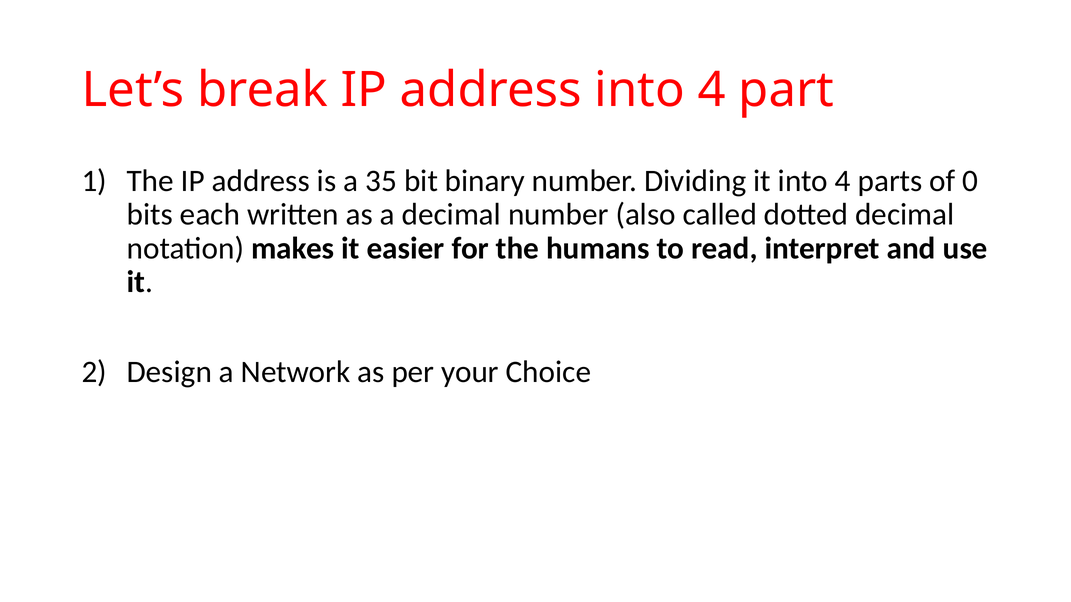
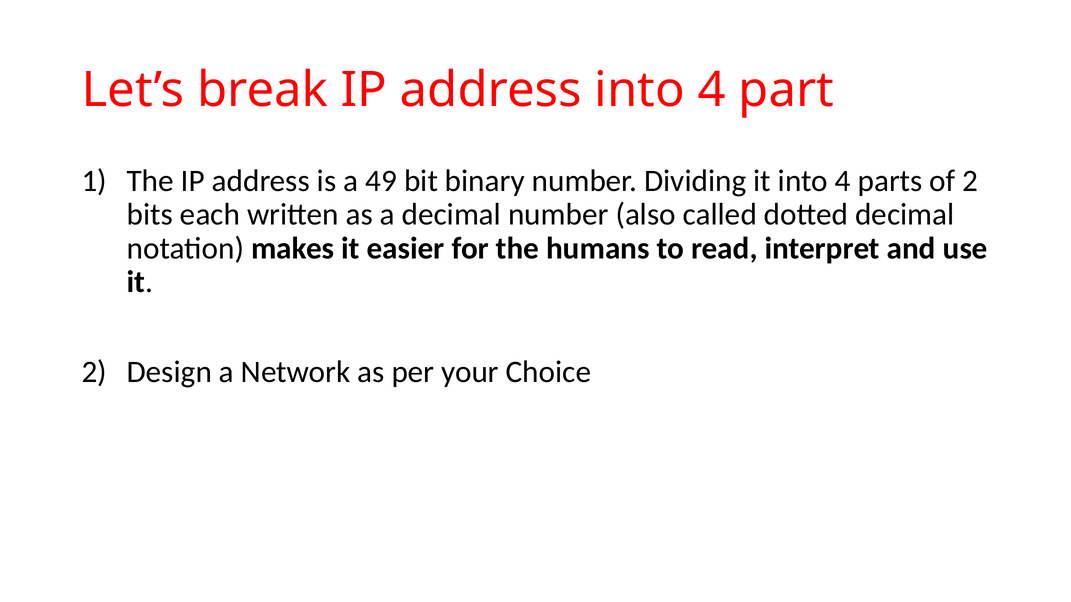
35: 35 -> 49
of 0: 0 -> 2
